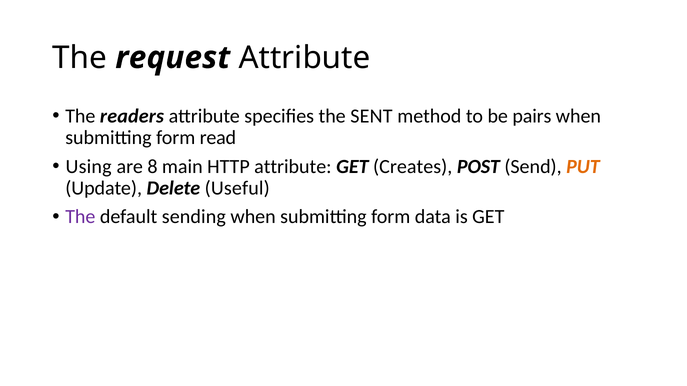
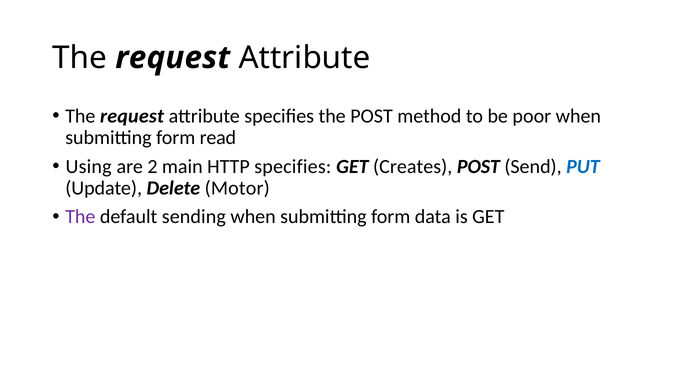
readers at (132, 116): readers -> request
the SENT: SENT -> POST
pairs: pairs -> poor
8: 8 -> 2
HTTP attribute: attribute -> specifies
PUT colour: orange -> blue
Useful: Useful -> Motor
